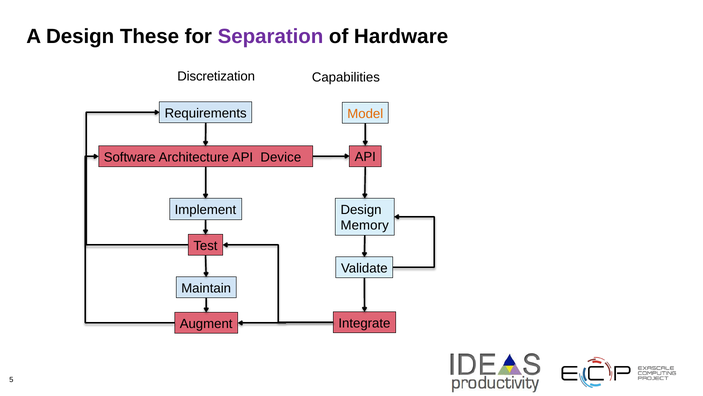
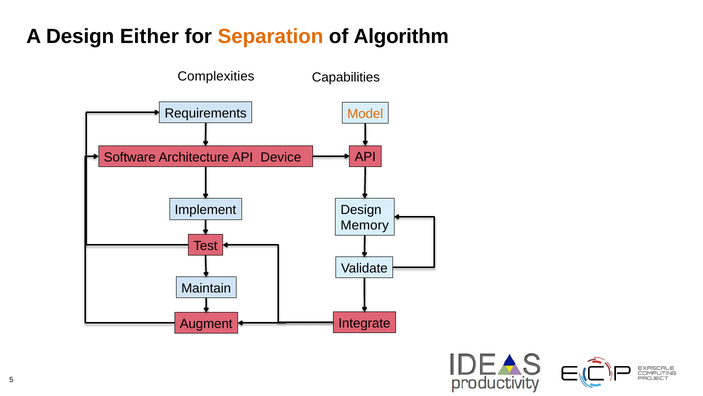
These: These -> Either
Separation colour: purple -> orange
Hardware: Hardware -> Algorithm
Discretization: Discretization -> Complexities
